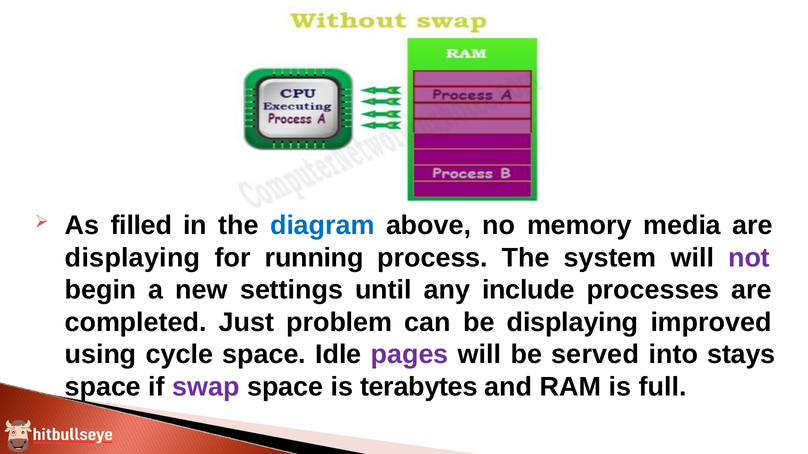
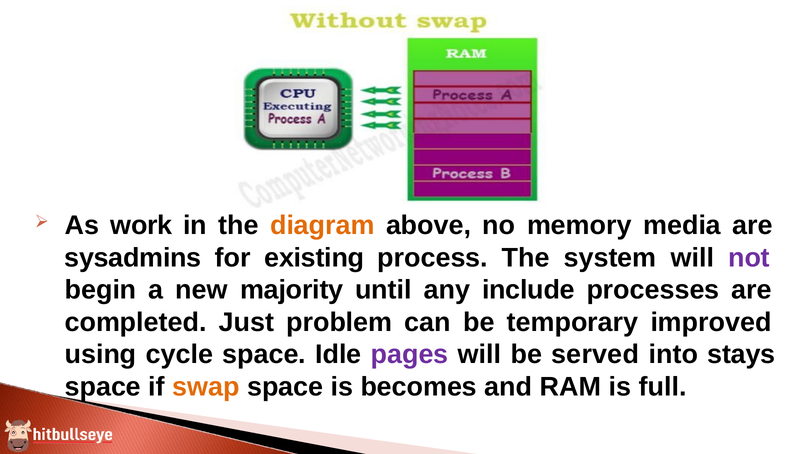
filled: filled -> work
diagram colour: blue -> orange
displaying at (133, 258): displaying -> sysadmins
running: running -> existing
settings: settings -> majority
be displaying: displaying -> temporary
swap colour: purple -> orange
terabytes: terabytes -> becomes
